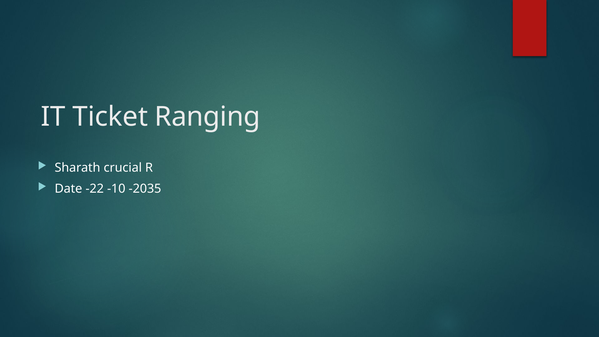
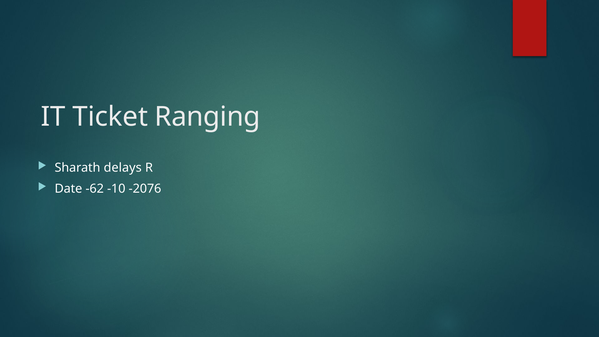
crucial: crucial -> delays
-22: -22 -> -62
-2035: -2035 -> -2076
